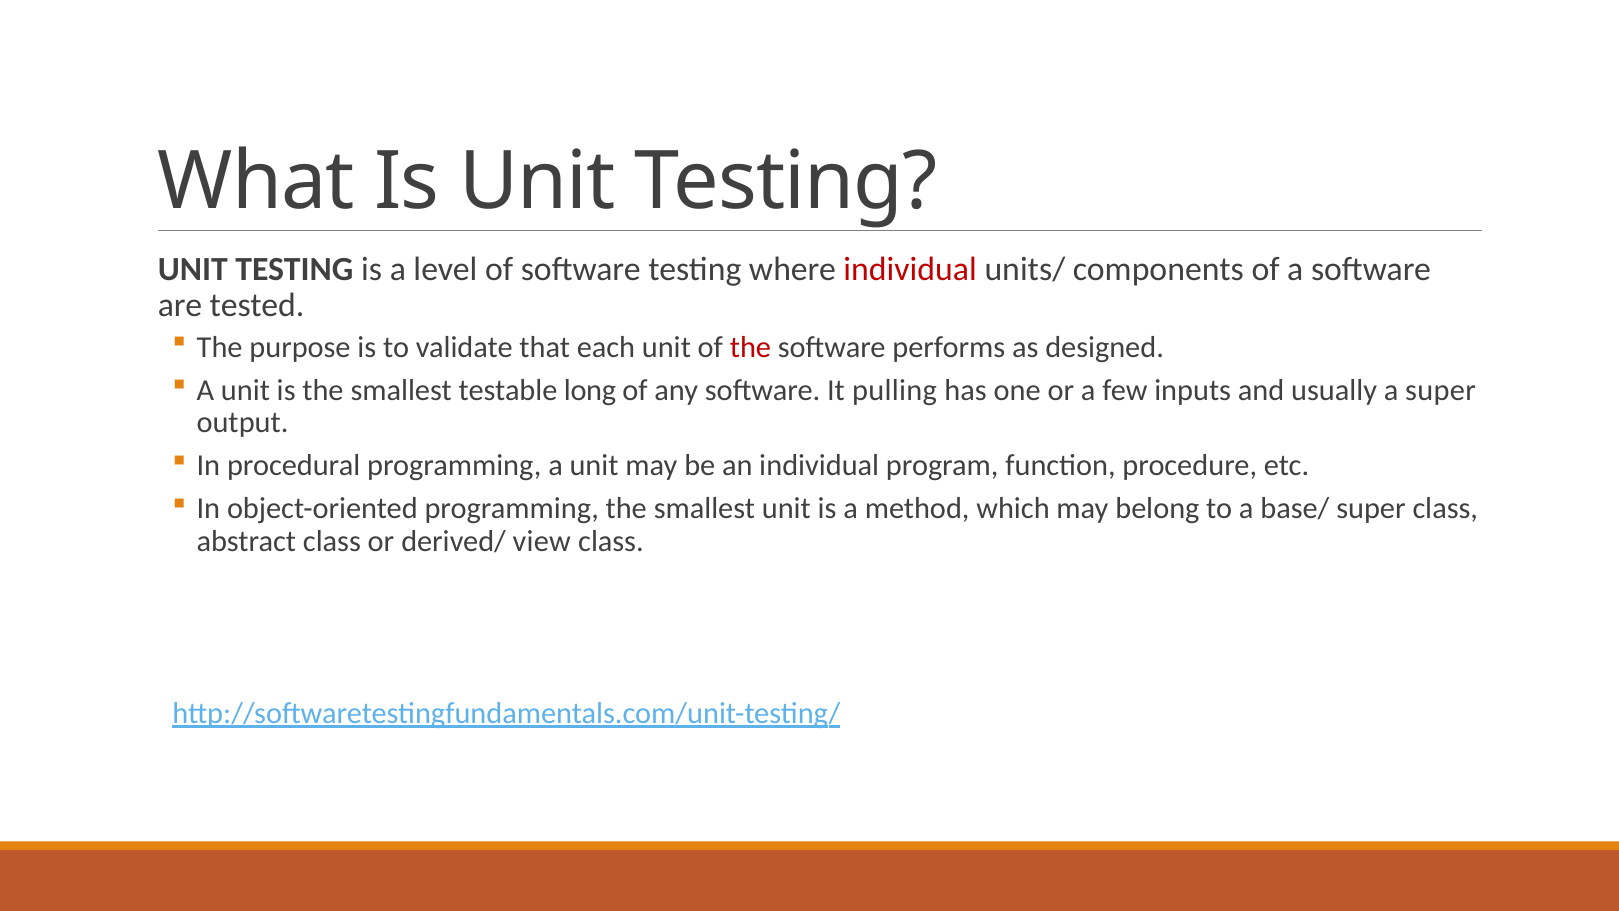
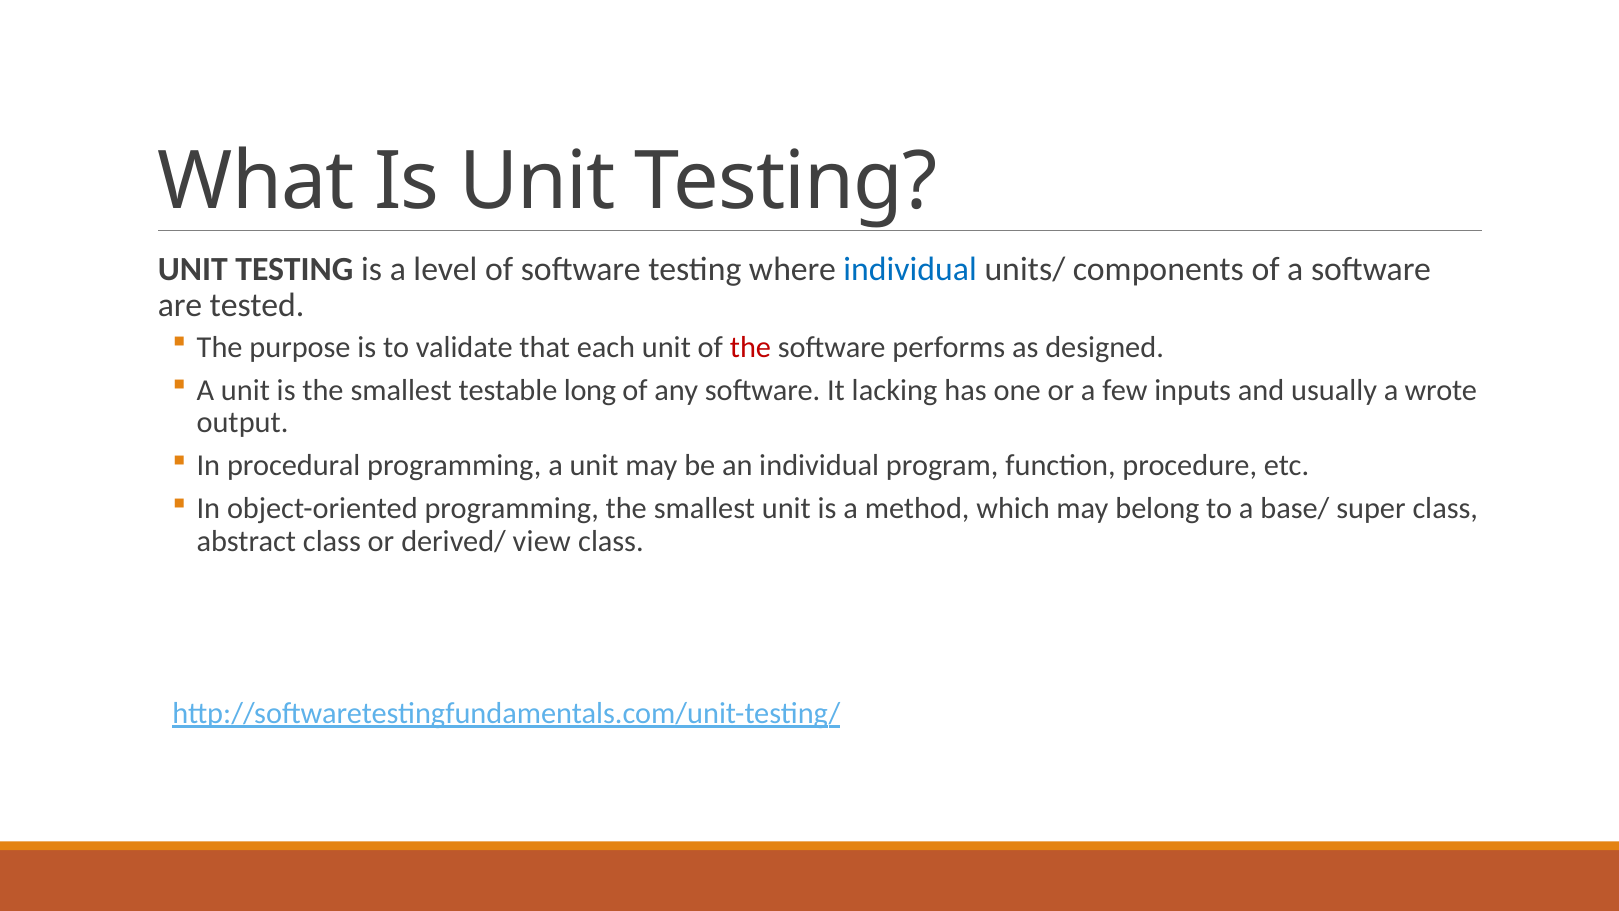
individual at (910, 269) colour: red -> blue
pulling: pulling -> lacking
a super: super -> wrote
